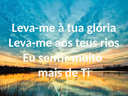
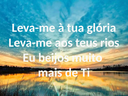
sentir: sentir -> beijos
